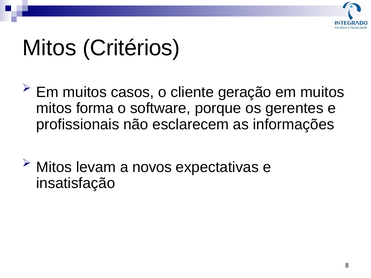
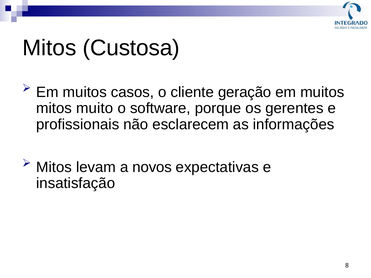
Critérios: Critérios -> Custosa
forma: forma -> muito
